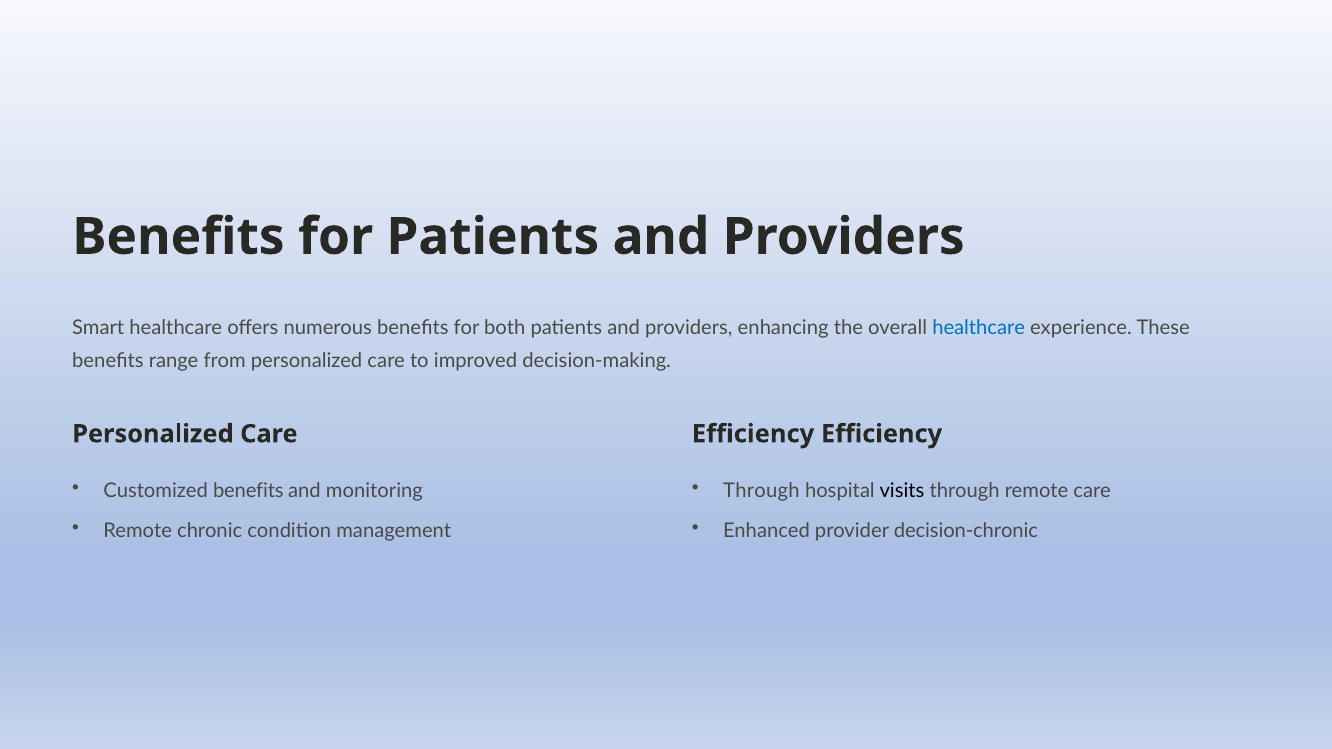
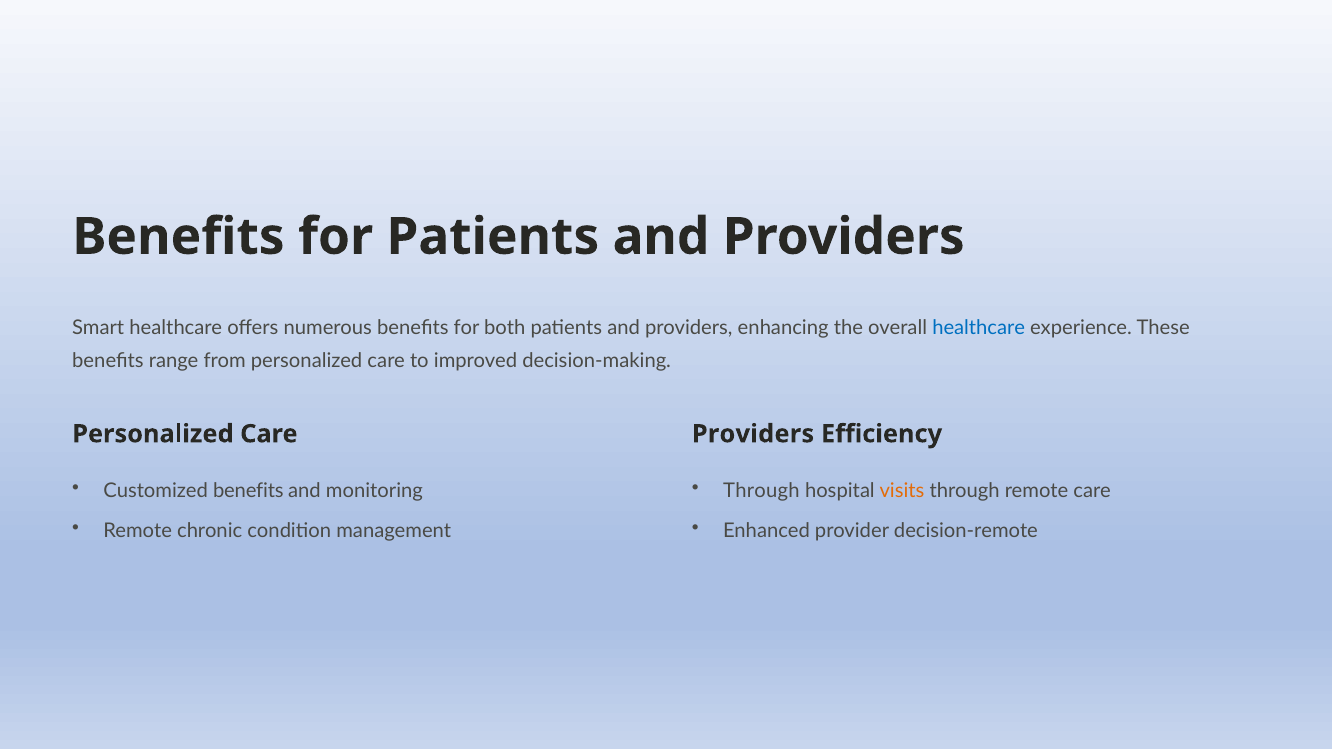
Efficiency at (753, 434): Efficiency -> Providers
visits colour: black -> orange
decision-chronic: decision-chronic -> decision-remote
